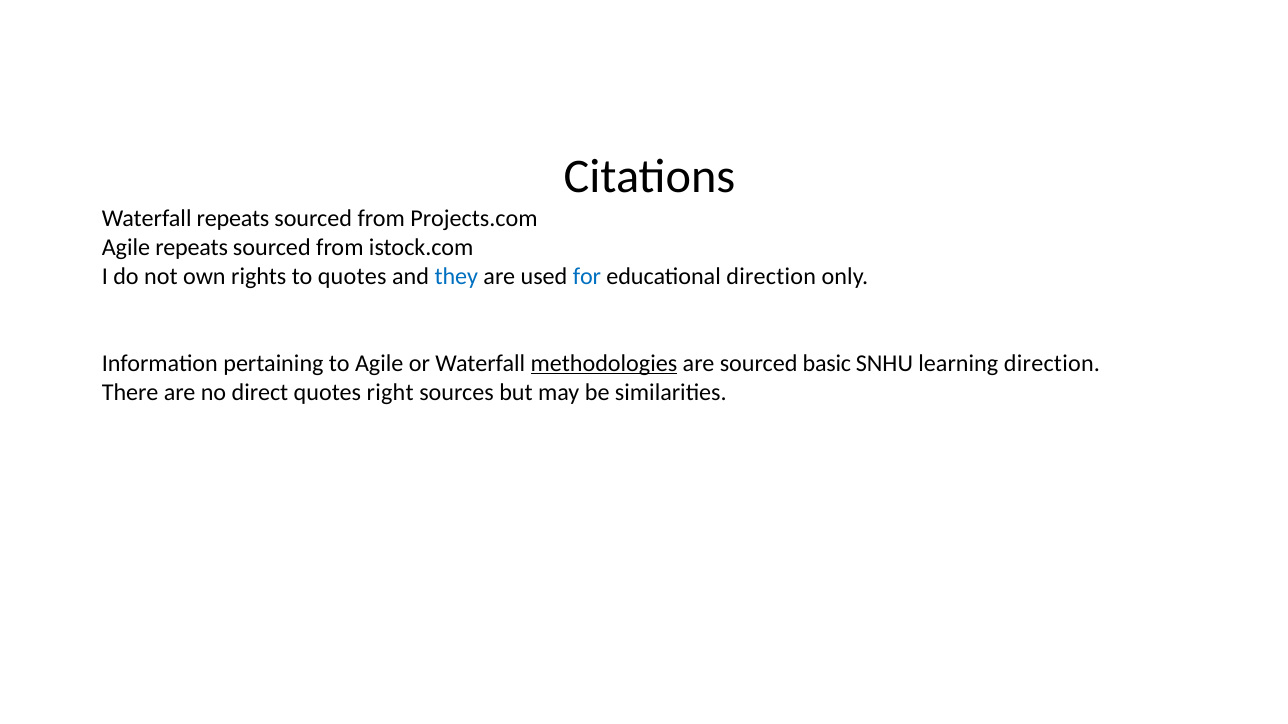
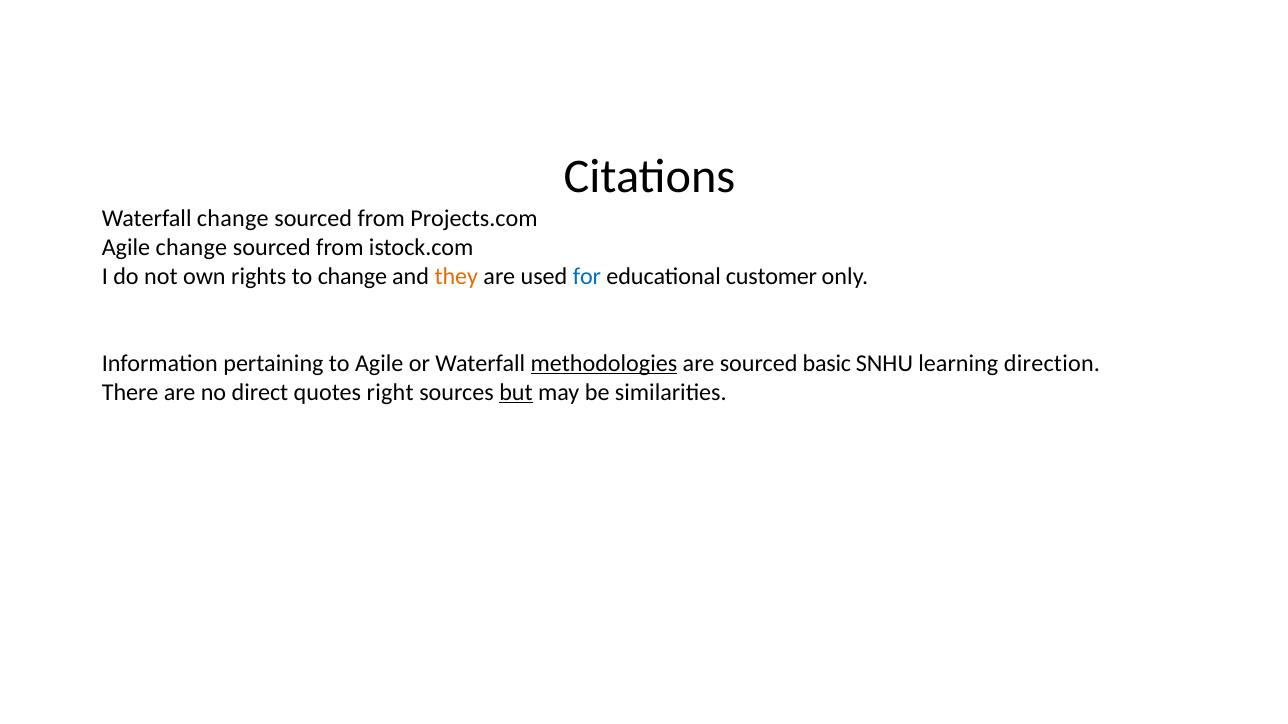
Waterfall repeats: repeats -> change
Agile repeats: repeats -> change
to quotes: quotes -> change
they colour: blue -> orange
educational direction: direction -> customer
but underline: none -> present
